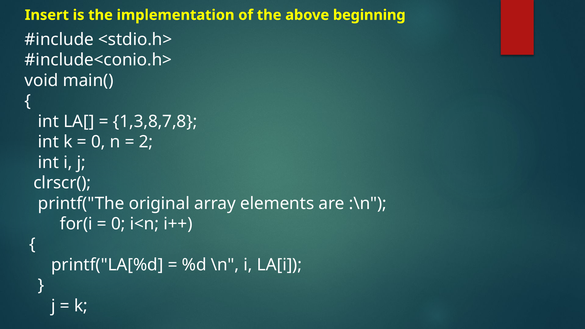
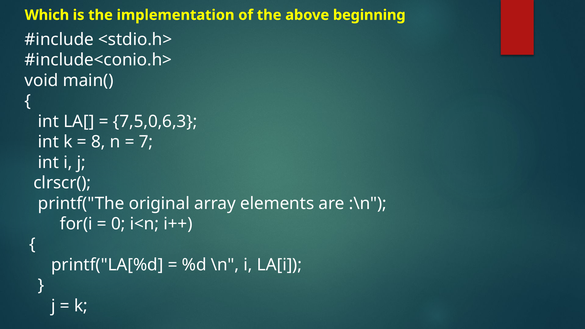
Insert: Insert -> Which
1,3,8,7,8: 1,3,8,7,8 -> 7,5,0,6,3
0 at (98, 142): 0 -> 8
2: 2 -> 7
